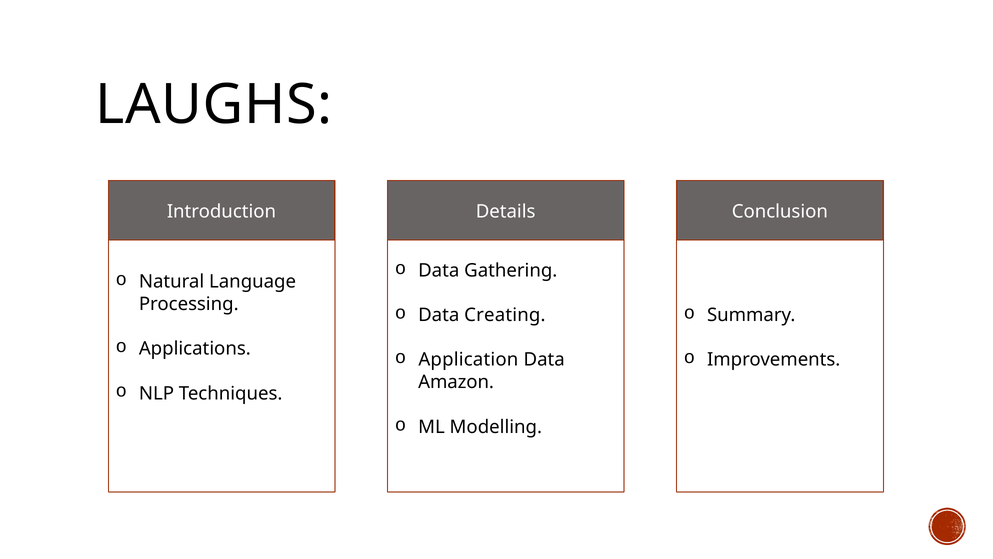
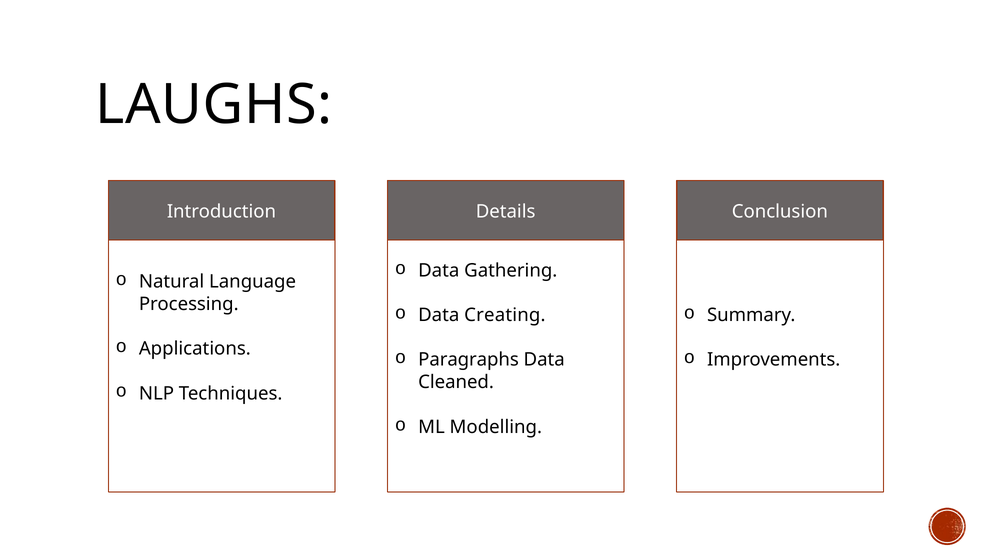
Application: Application -> Paragraphs
Amazon: Amazon -> Cleaned
